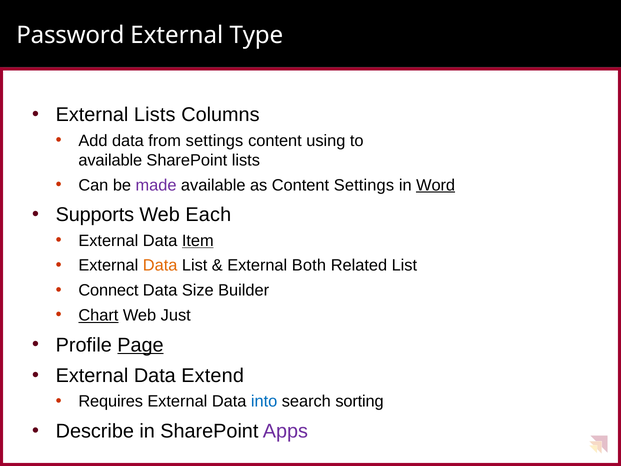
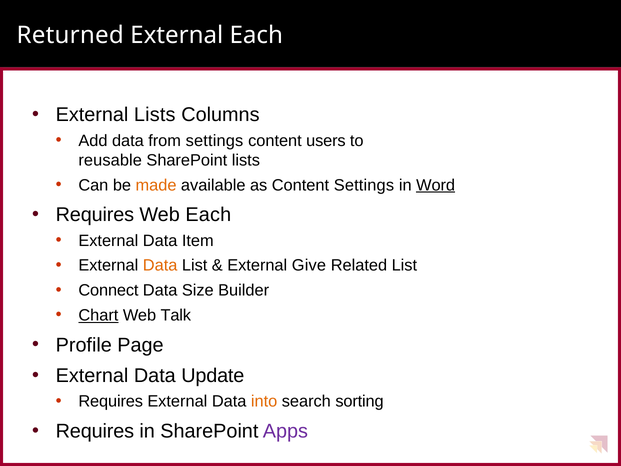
Password: Password -> Returned
External Type: Type -> Each
using: using -> users
available at (110, 160): available -> reusable
made colour: purple -> orange
Supports at (95, 215): Supports -> Requires
Item underline: present -> none
Both: Both -> Give
Just: Just -> Talk
Page underline: present -> none
Extend: Extend -> Update
into colour: blue -> orange
Describe at (95, 431): Describe -> Requires
